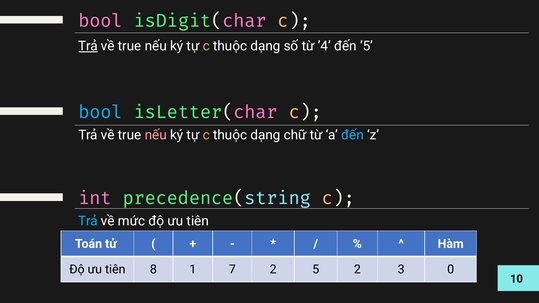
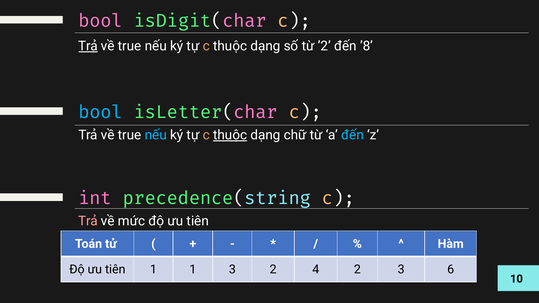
’4: ’4 -> ’2
’5: ’5 -> ’8
nếu at (156, 135) colour: pink -> light blue
thuộc at (230, 135) underline: none -> present
Trả at (88, 221) colour: light blue -> pink
tiên 8: 8 -> 1
1 7: 7 -> 3
5: 5 -> 4
0: 0 -> 6
